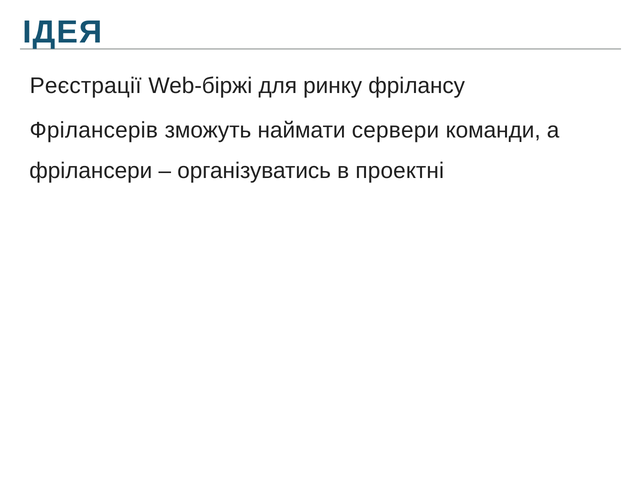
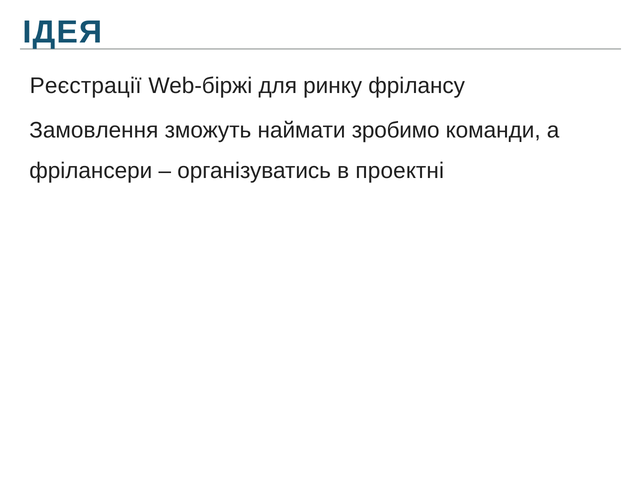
Фрілансерів: Фрілансерів -> Замовлення
сервери: сервери -> зробимо
